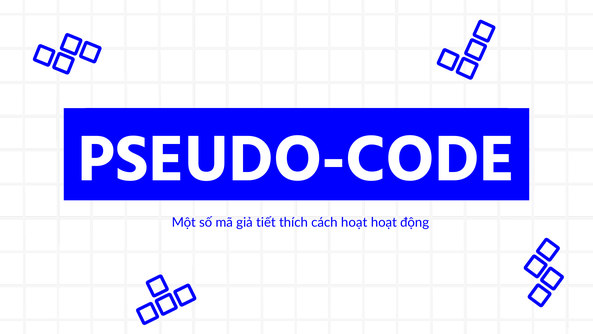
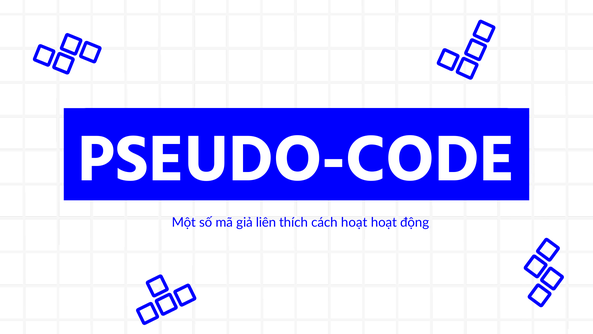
tiết: tiết -> liên
